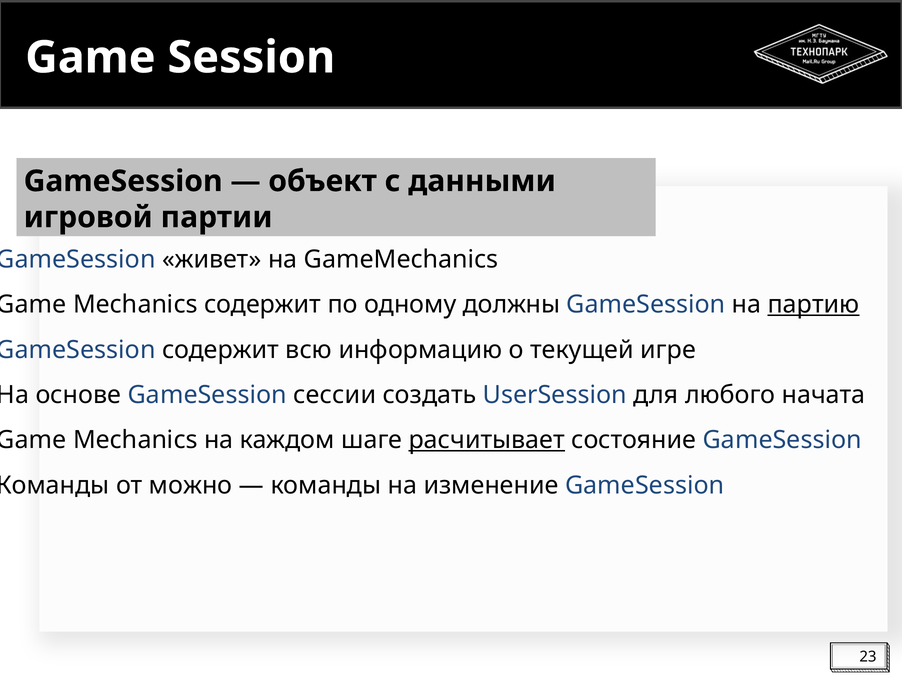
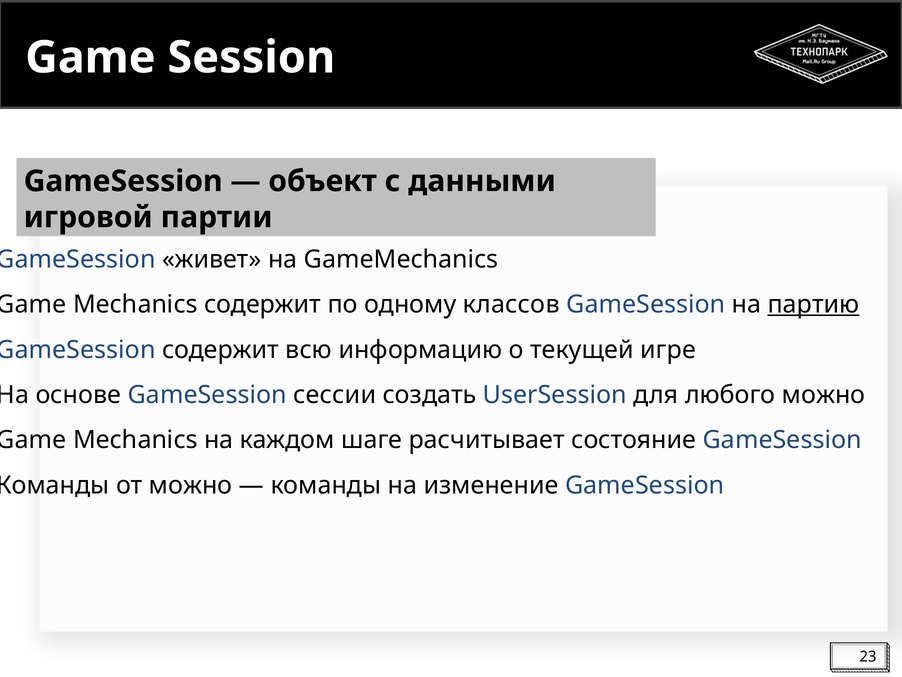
должны: должны -> классов
любого начата: начата -> можно
расчитывает underline: present -> none
